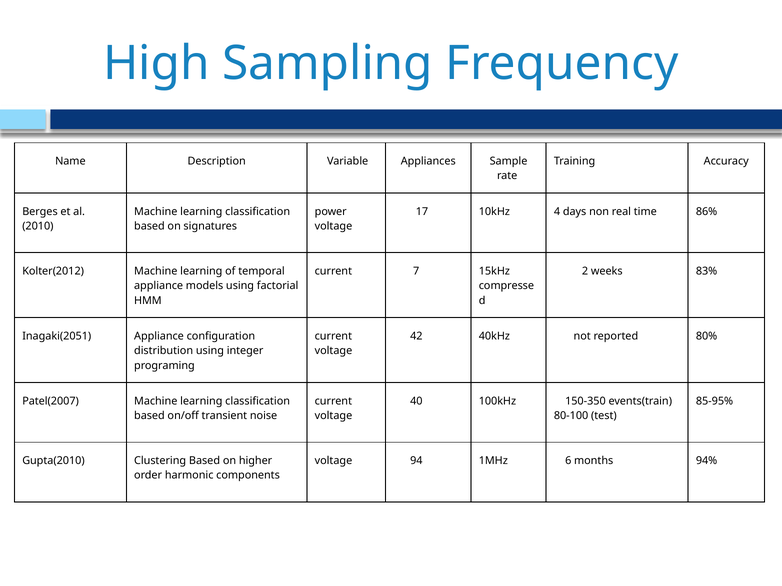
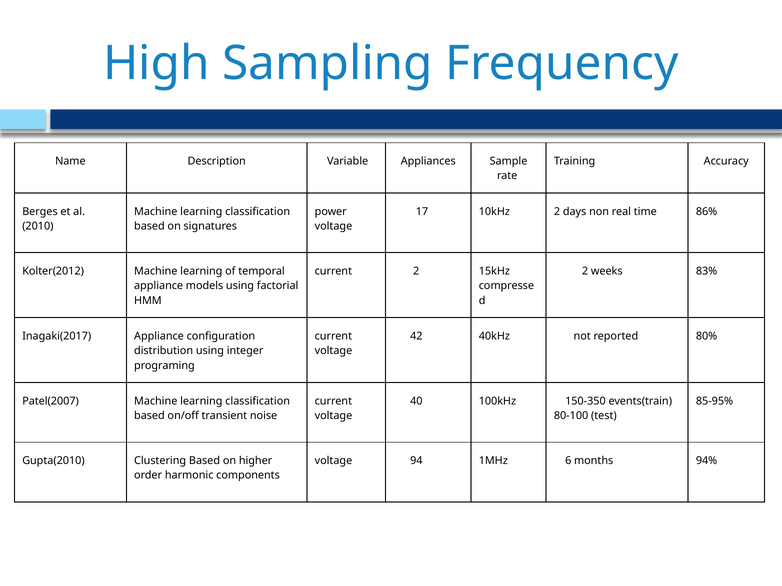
10kHz 4: 4 -> 2
current 7: 7 -> 2
Inagaki(2051: Inagaki(2051 -> Inagaki(2017
